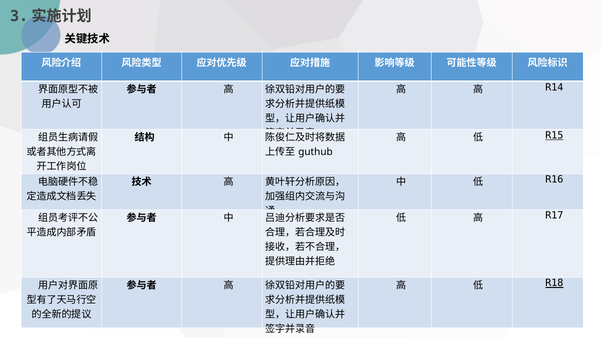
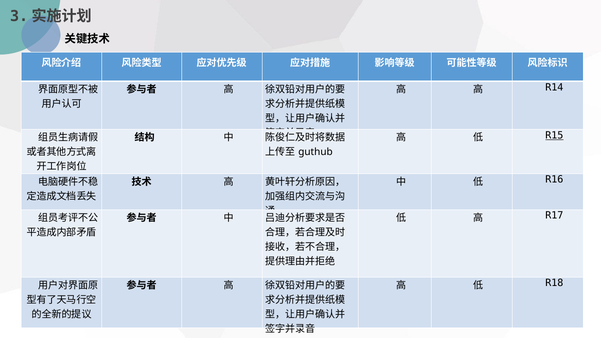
R18 underline: present -> none
